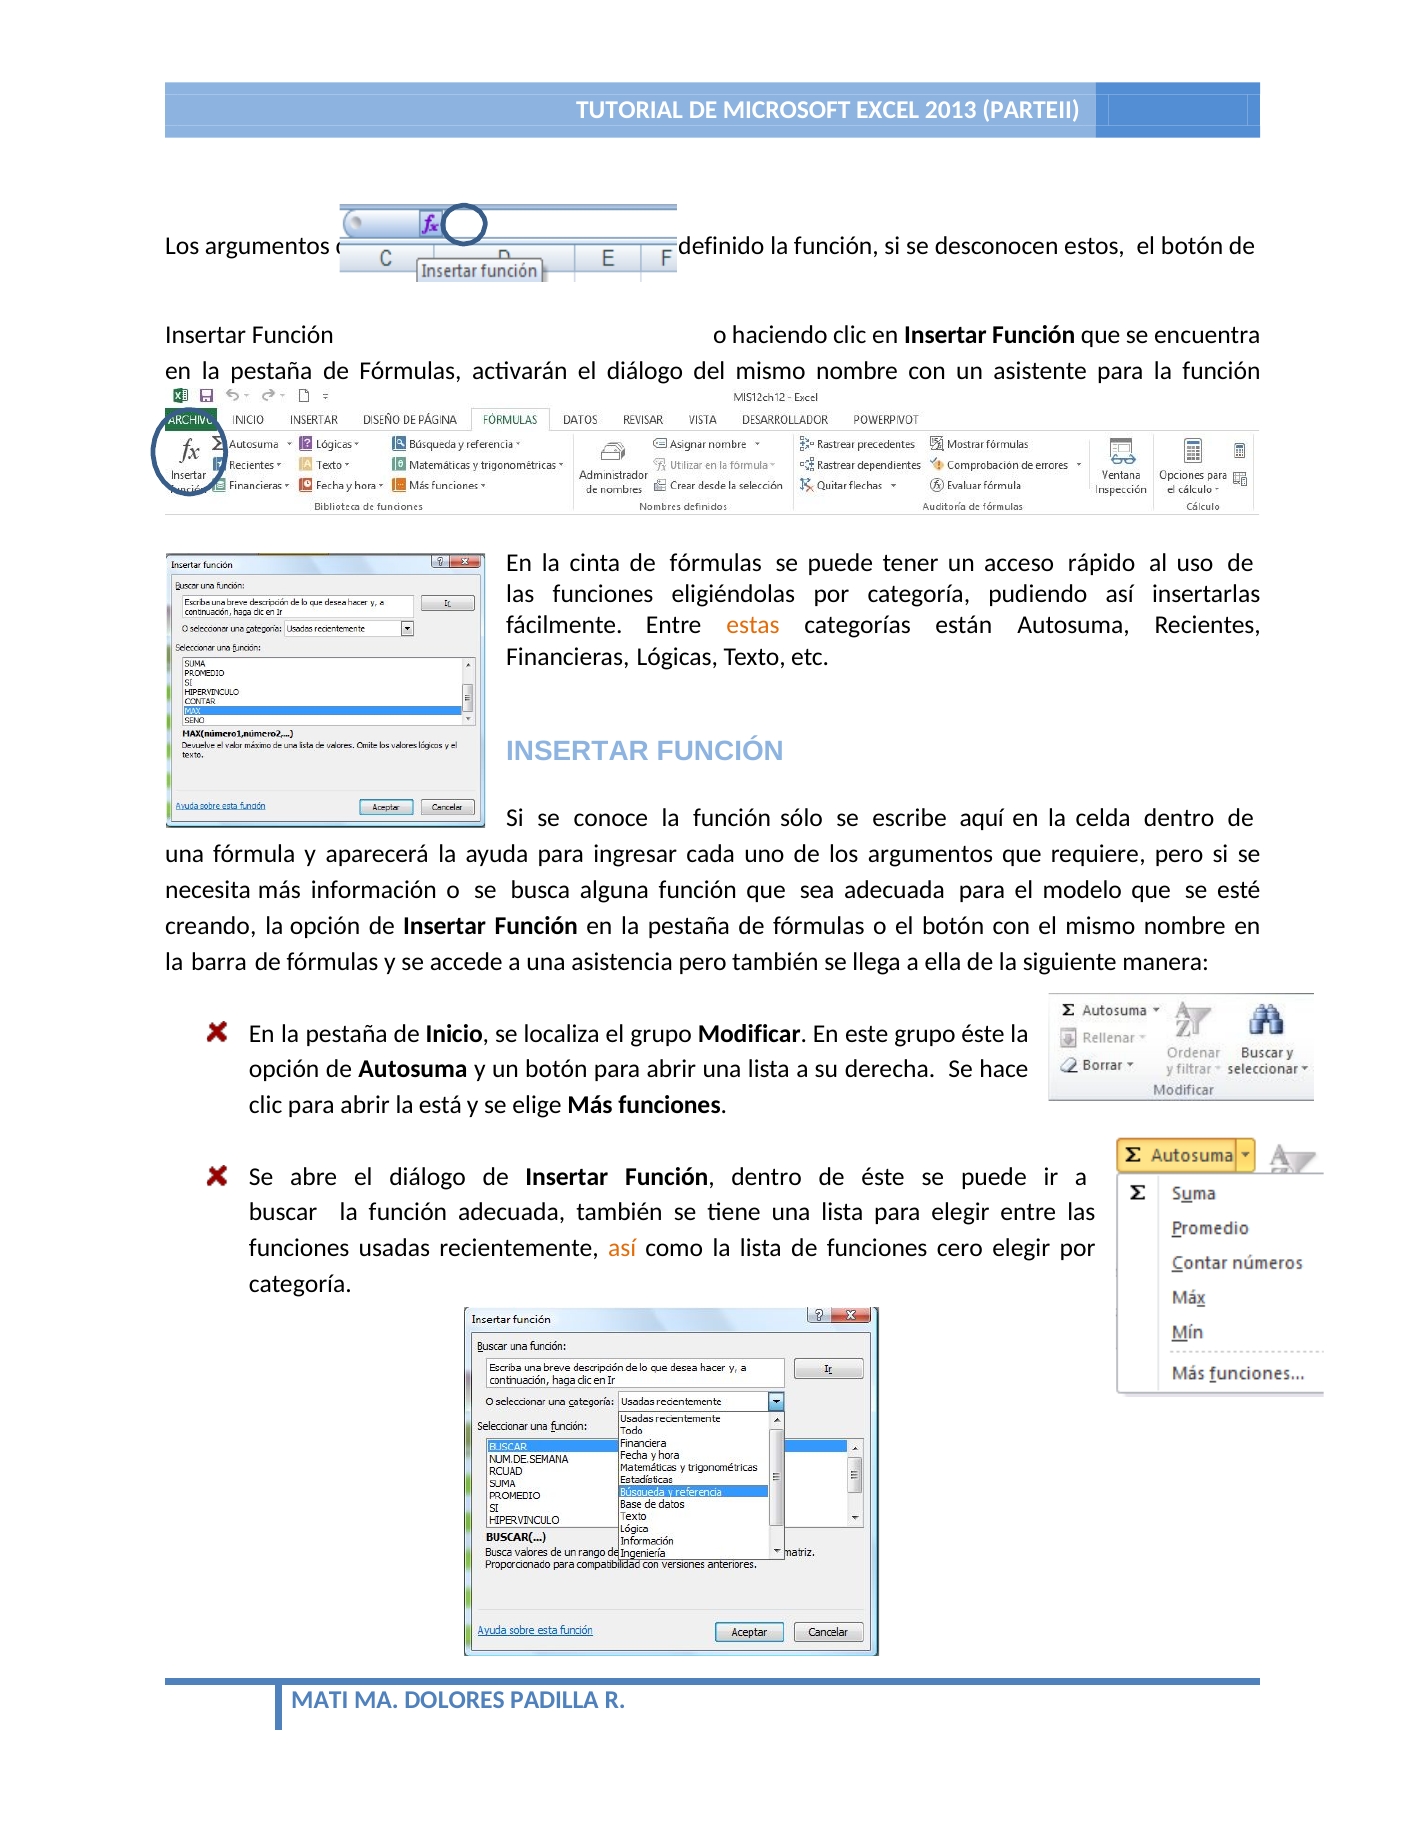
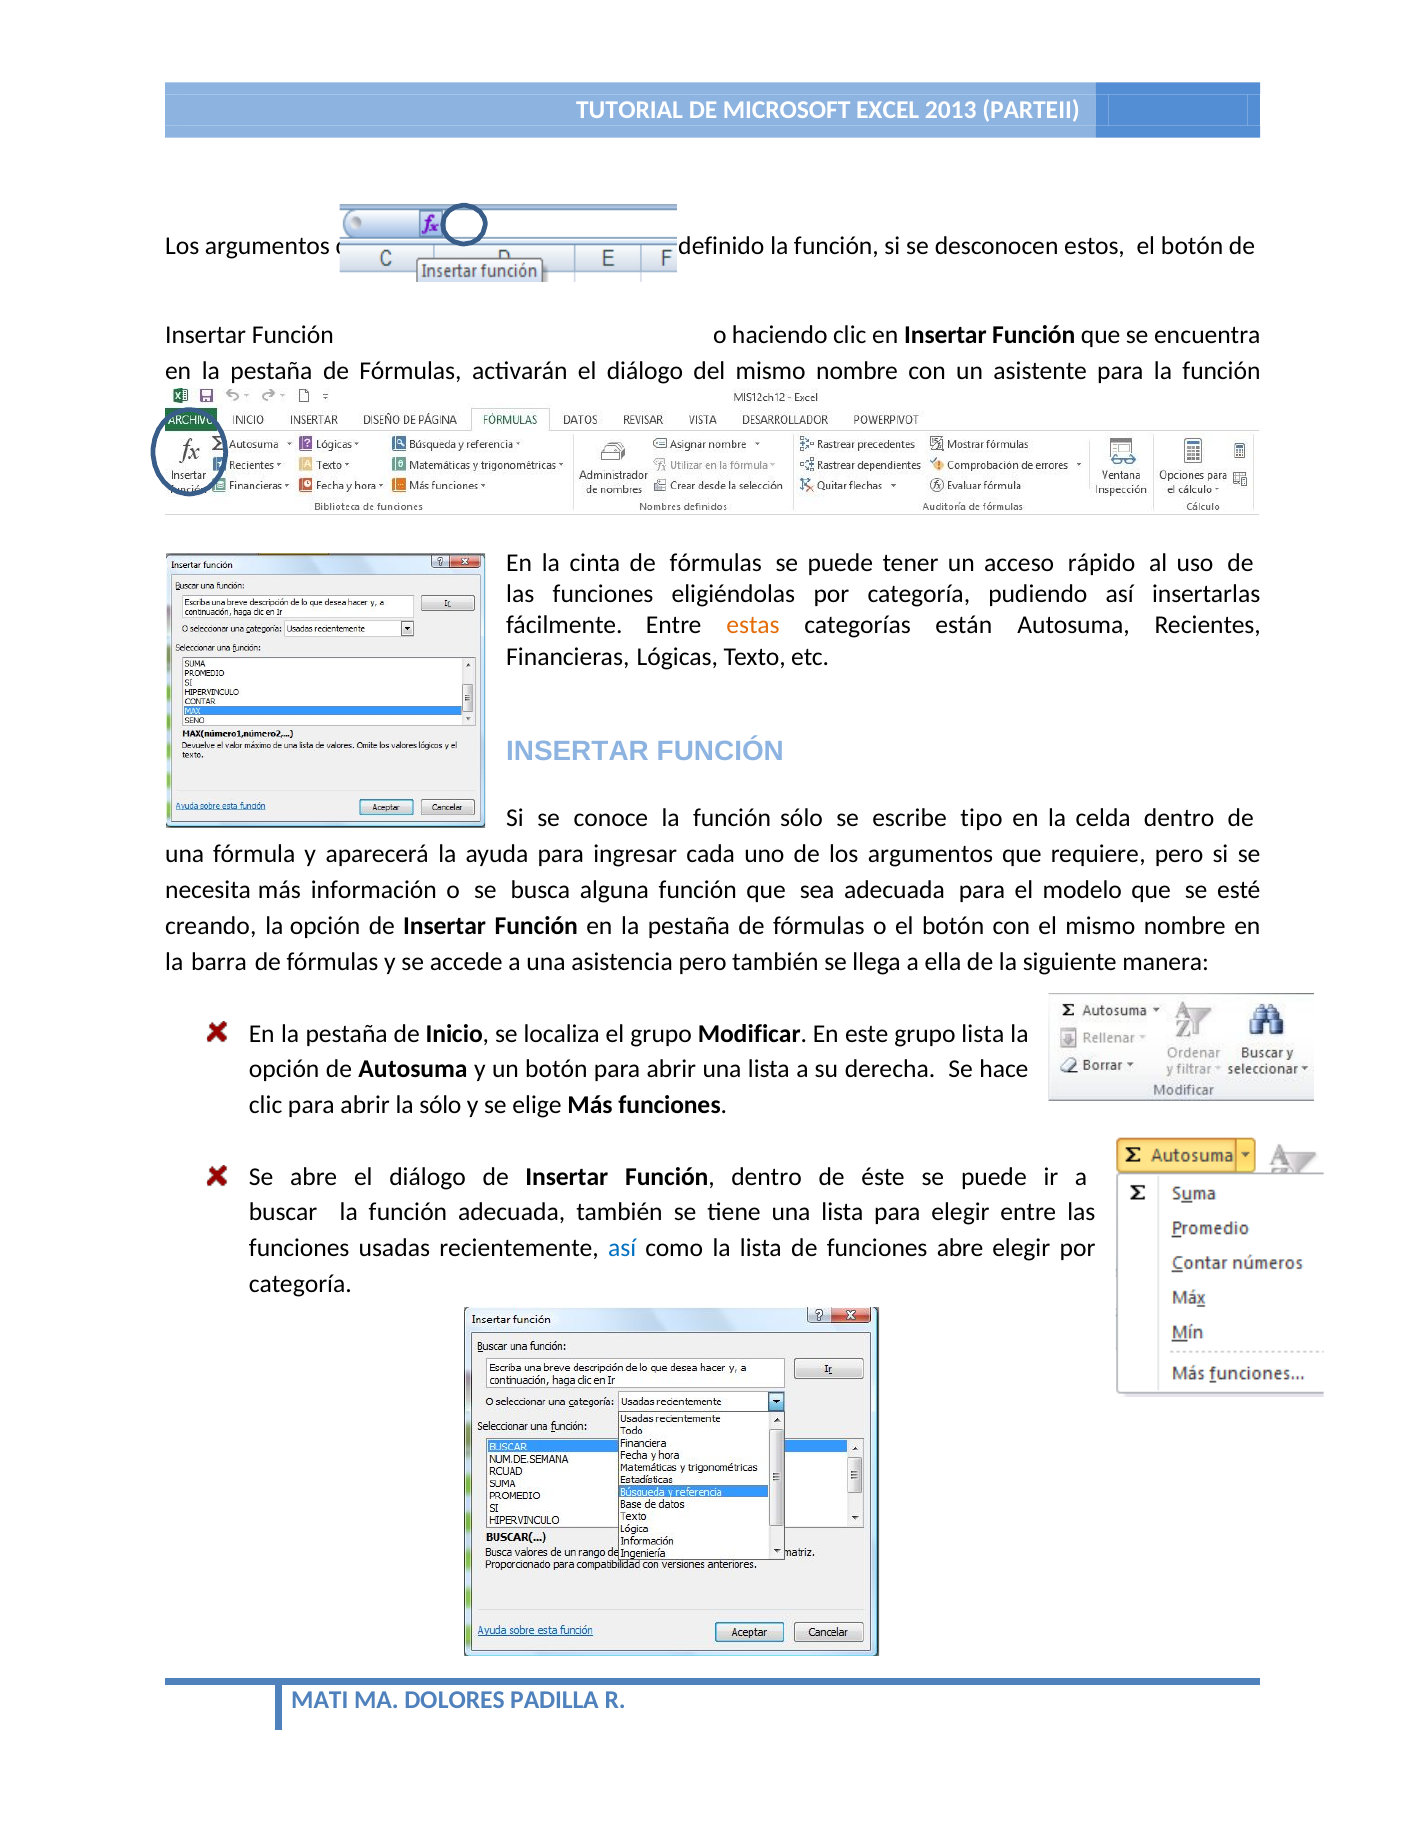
aquí: aquí -> tipo
grupo éste: éste -> lista
la está: está -> sólo
así at (622, 1248) colour: orange -> blue
funciones cero: cero -> abre
